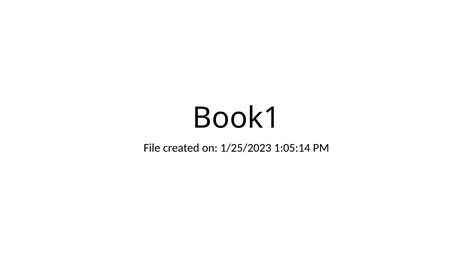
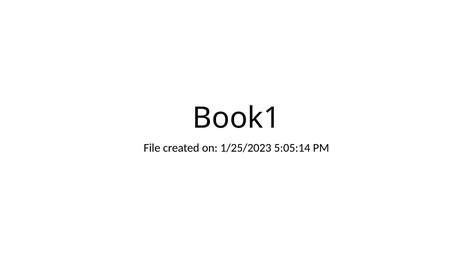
1:05:14: 1:05:14 -> 5:05:14
